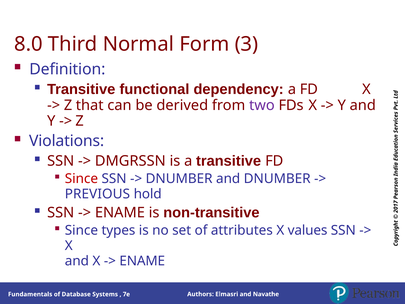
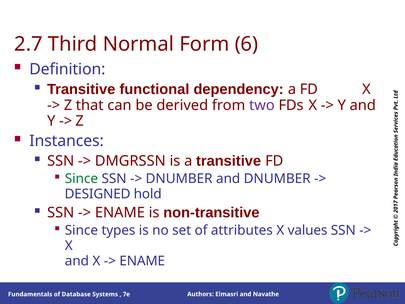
8.0: 8.0 -> 2.7
3: 3 -> 6
Violations: Violations -> Instances
Since at (81, 178) colour: red -> green
PREVIOUS: PREVIOUS -> DESIGNED
